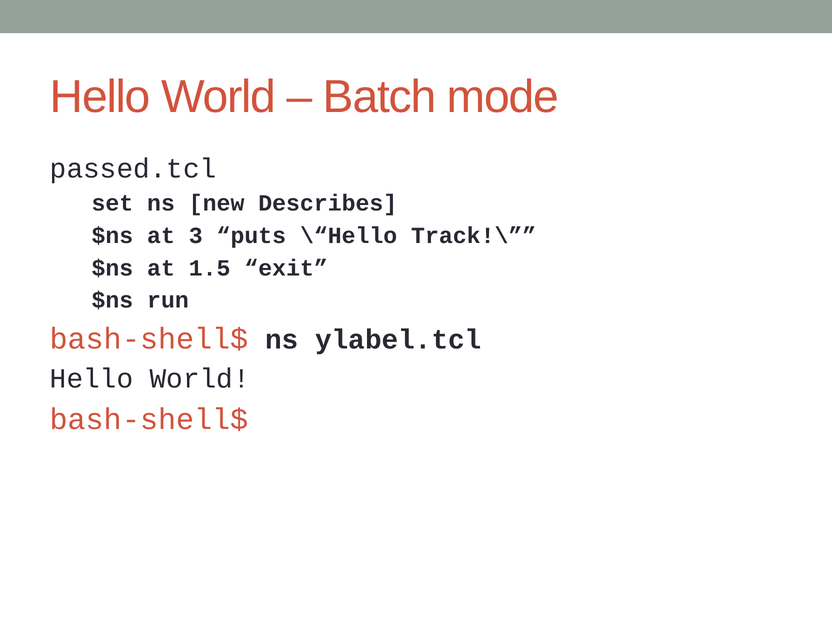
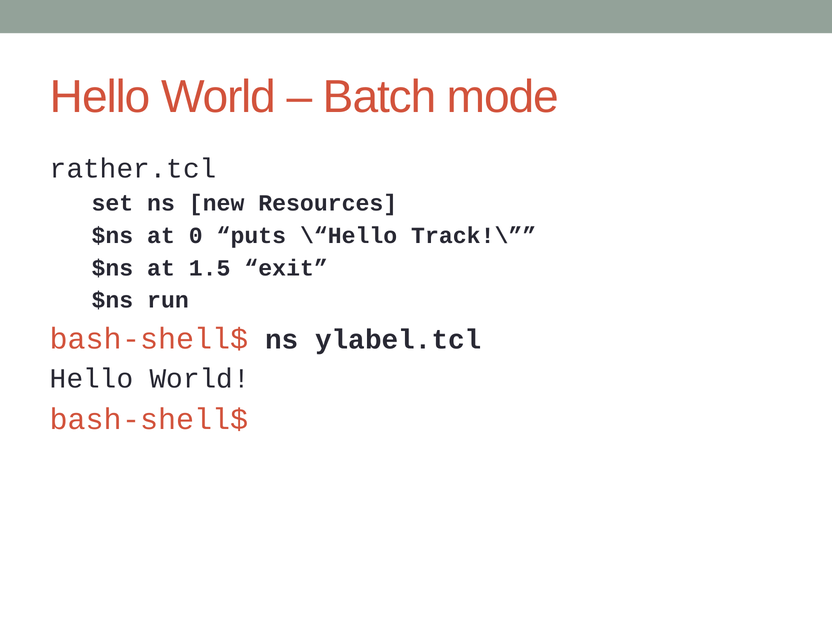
passed.tcl: passed.tcl -> rather.tcl
Describes: Describes -> Resources
3: 3 -> 0
